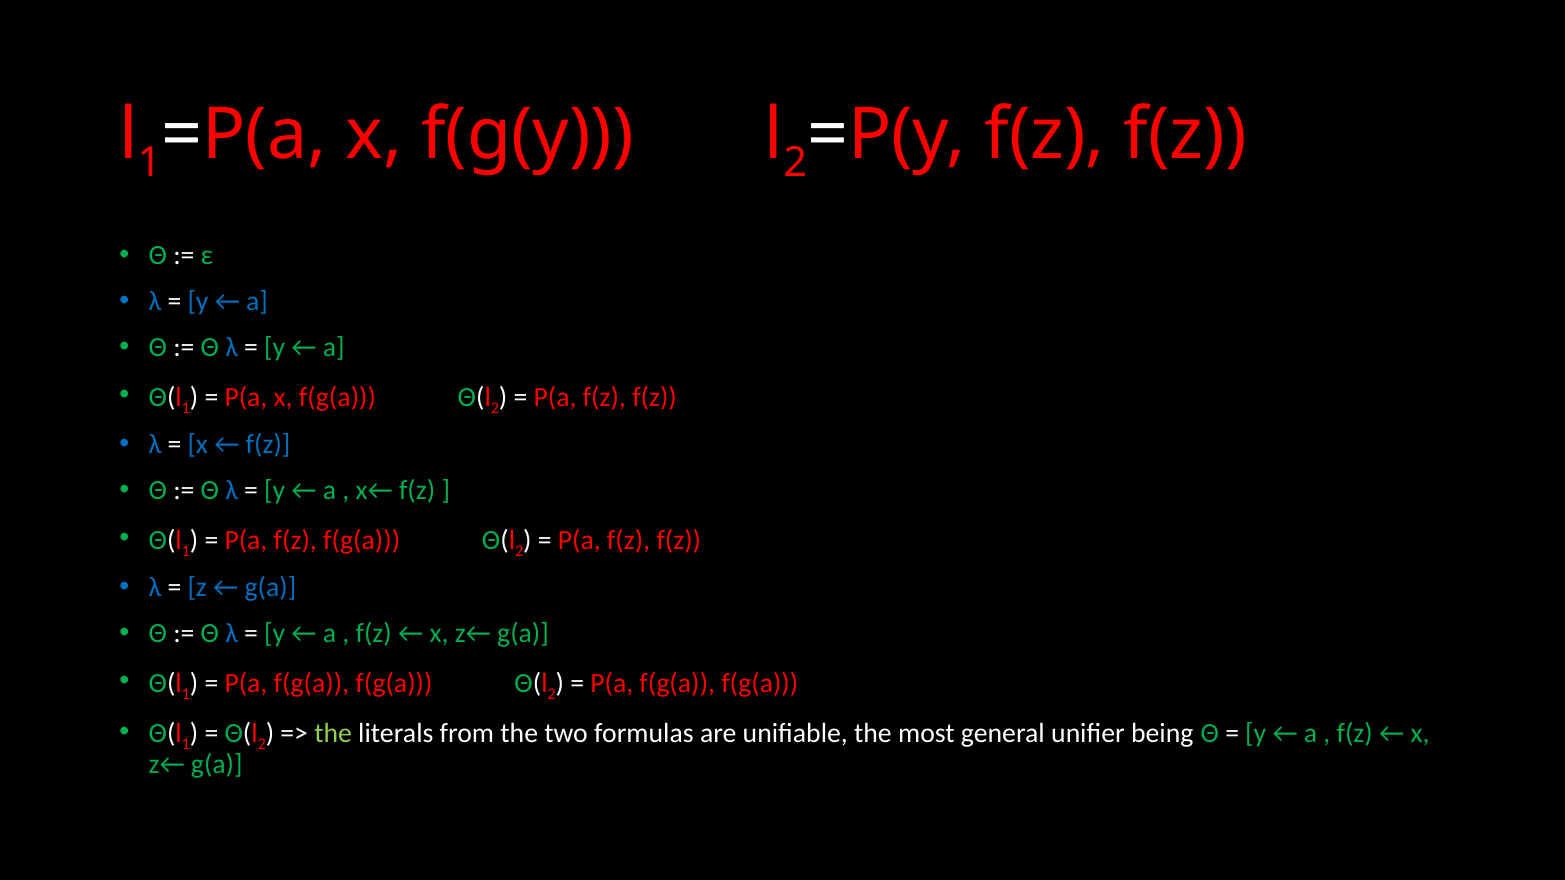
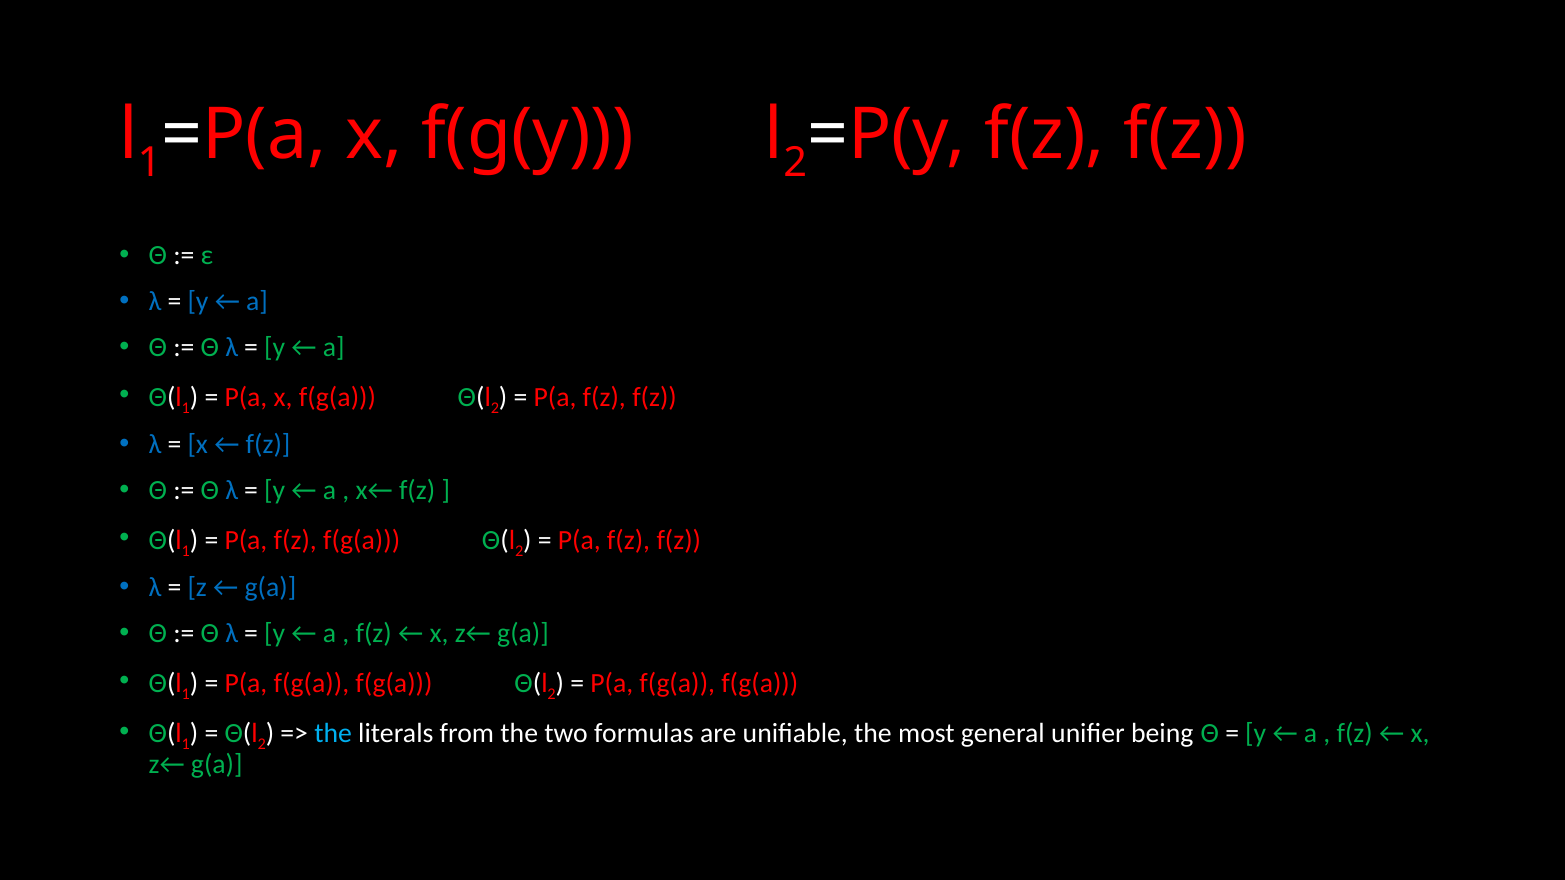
the at (333, 734) colour: light green -> light blue
